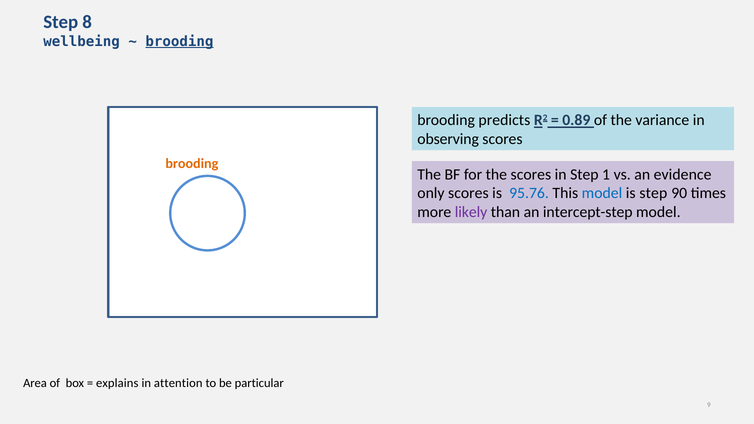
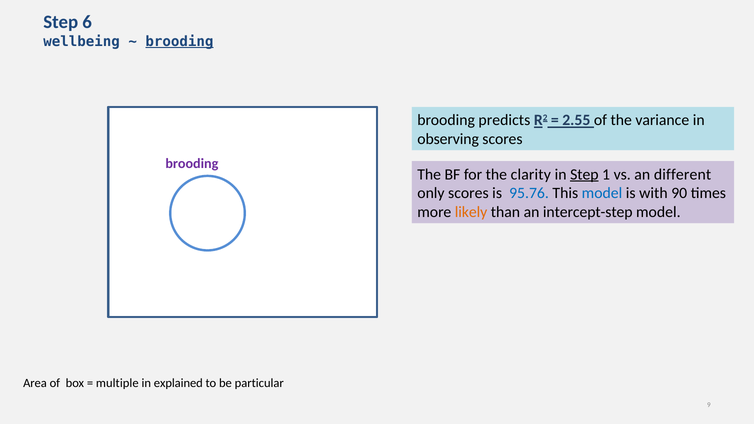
8: 8 -> 6
0.89: 0.89 -> 2.55
brooding at (192, 164) colour: orange -> purple
the scores: scores -> clarity
Step at (584, 174) underline: none -> present
evidence: evidence -> different
is step: step -> with
likely colour: purple -> orange
explains: explains -> multiple
attention: attention -> explained
